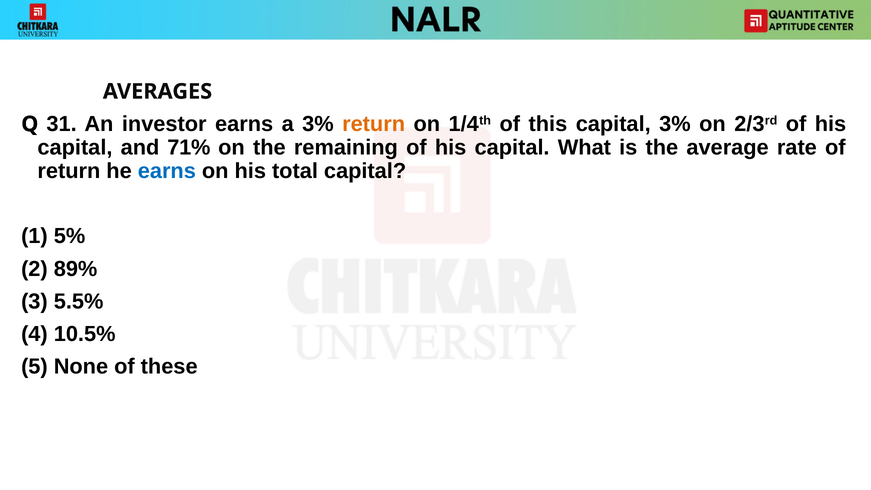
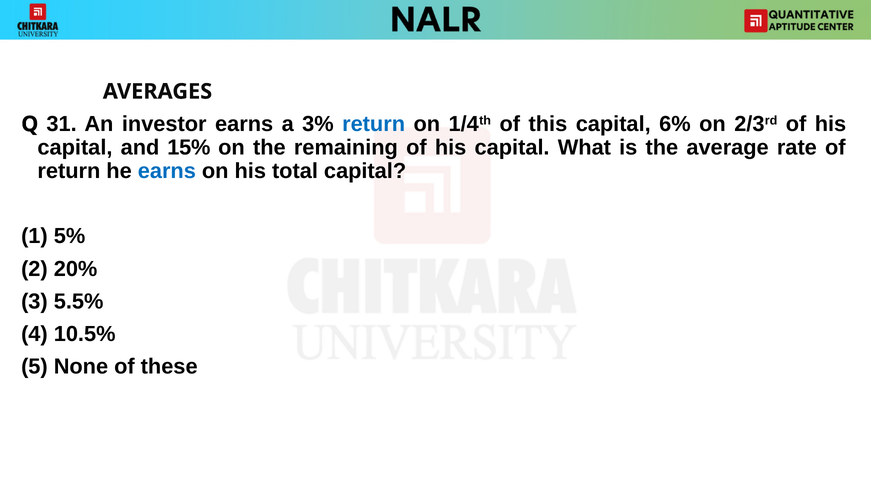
return at (374, 124) colour: orange -> blue
capital 3%: 3% -> 6%
71%: 71% -> 15%
89%: 89% -> 20%
